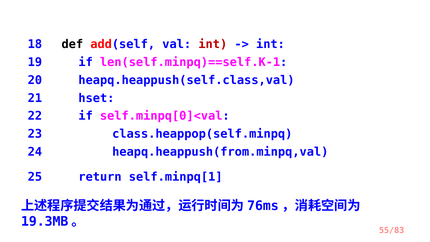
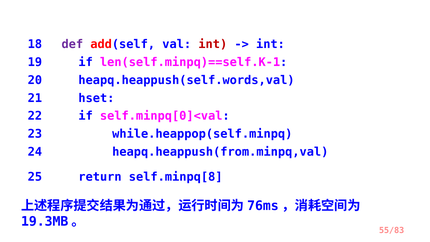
def colour: black -> purple
heapq.heappush(self.class,val: heapq.heappush(self.class,val -> heapq.heappush(self.words,val
class.heappop(self.minpq: class.heappop(self.minpq -> while.heappop(self.minpq
self.minpq[1: self.minpq[1 -> self.minpq[8
